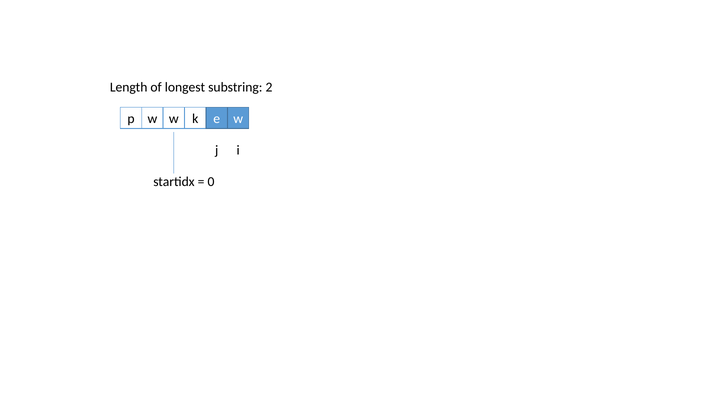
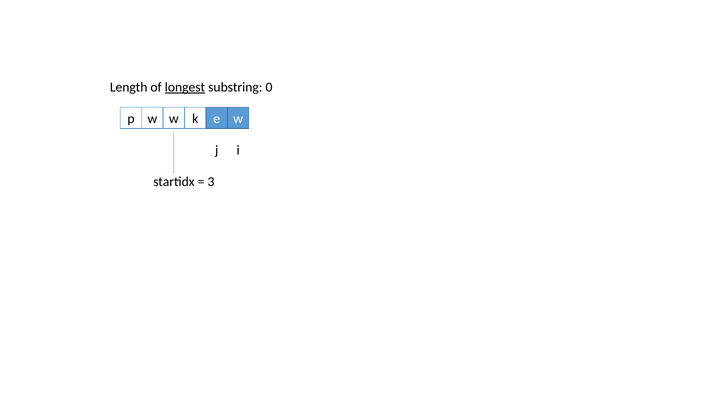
longest underline: none -> present
2: 2 -> 0
0: 0 -> 3
